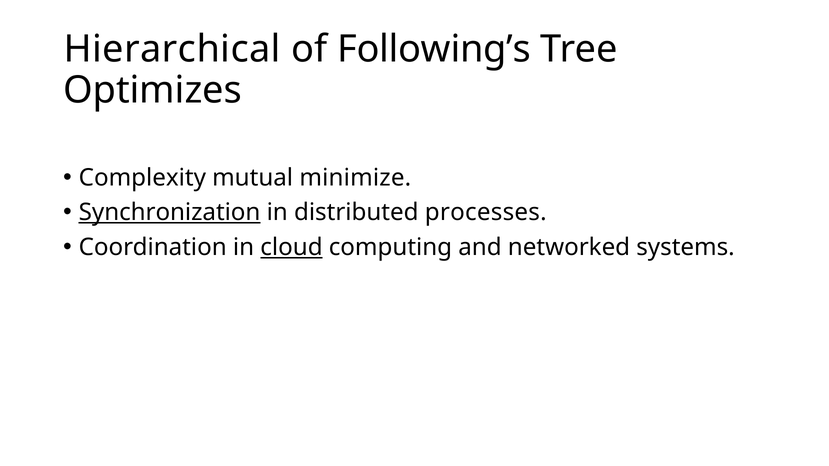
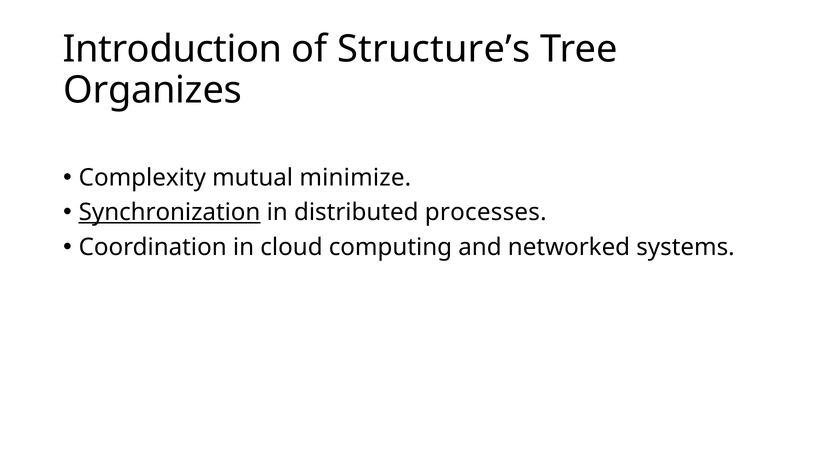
Hierarchical: Hierarchical -> Introduction
Following’s: Following’s -> Structure’s
Optimizes: Optimizes -> Organizes
cloud underline: present -> none
